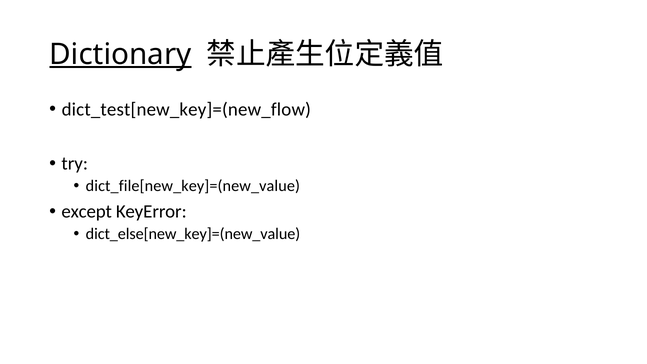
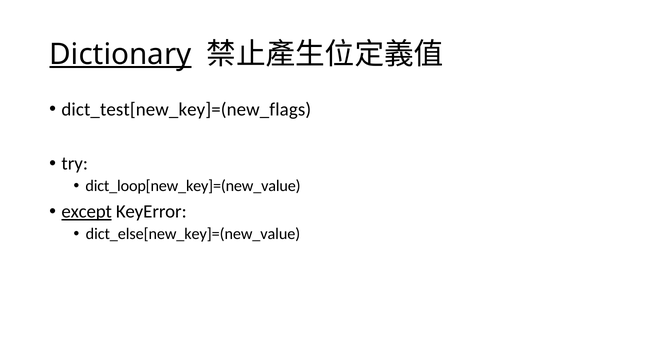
dict_test[new_key]=(new_flow: dict_test[new_key]=(new_flow -> dict_test[new_key]=(new_flags
dict_file[new_key]=(new_value: dict_file[new_key]=(new_value -> dict_loop[new_key]=(new_value
except underline: none -> present
